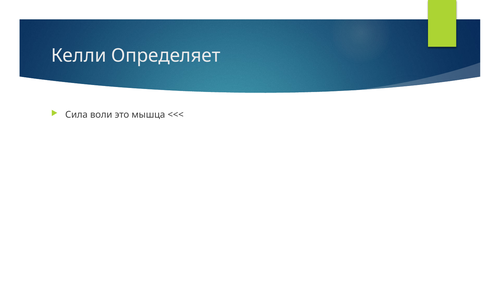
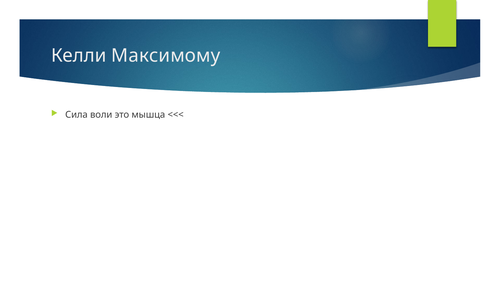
Определяет: Определяет -> Максимому
